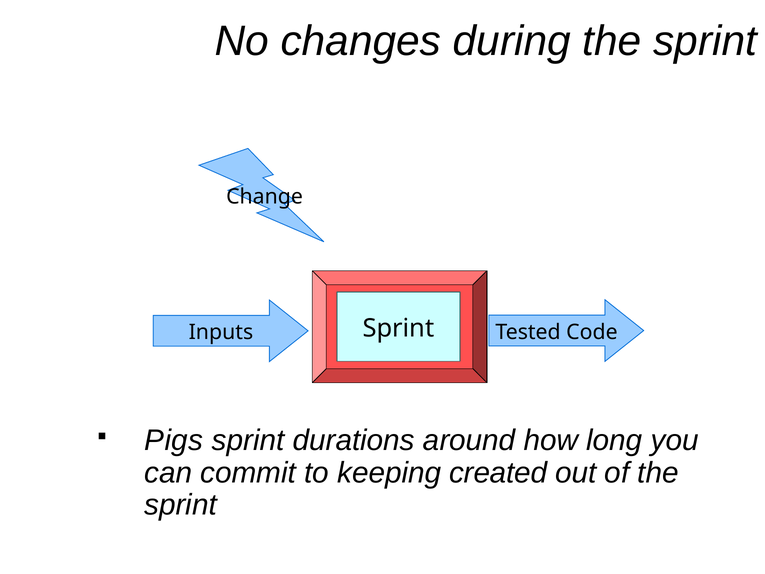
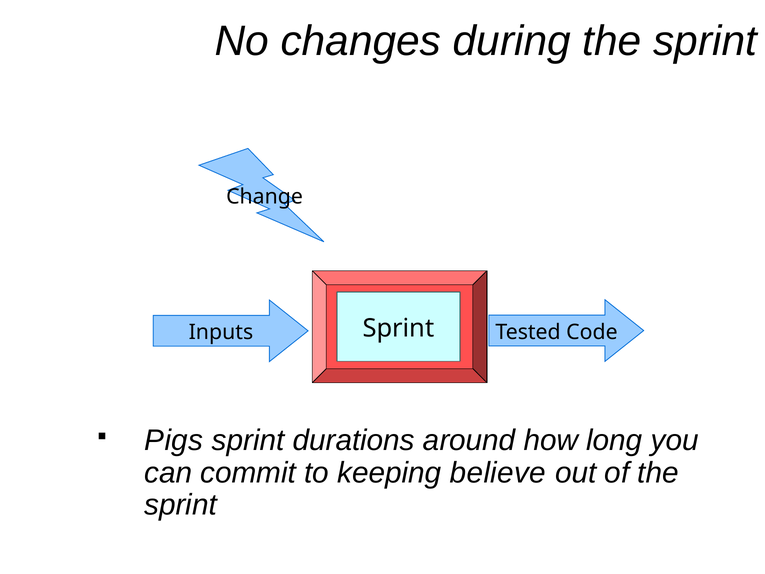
created: created -> believe
